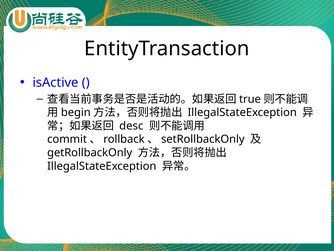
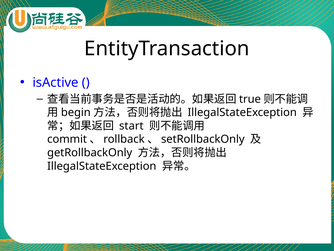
desc: desc -> start
